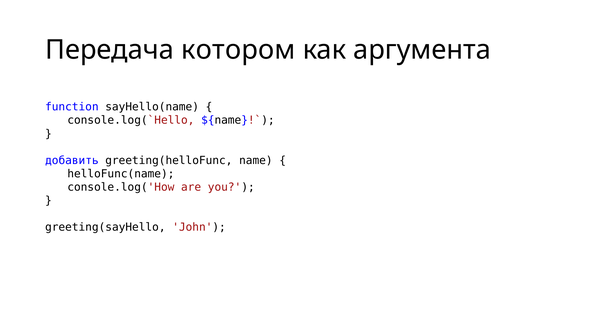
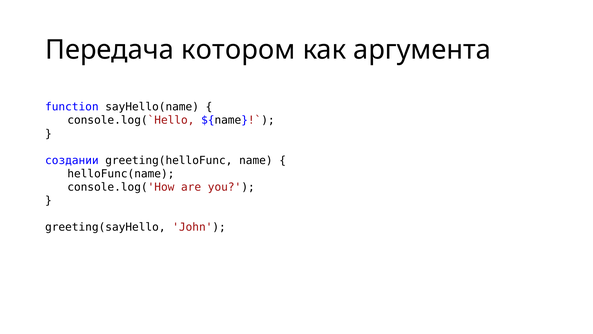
добавить: добавить -> создании
